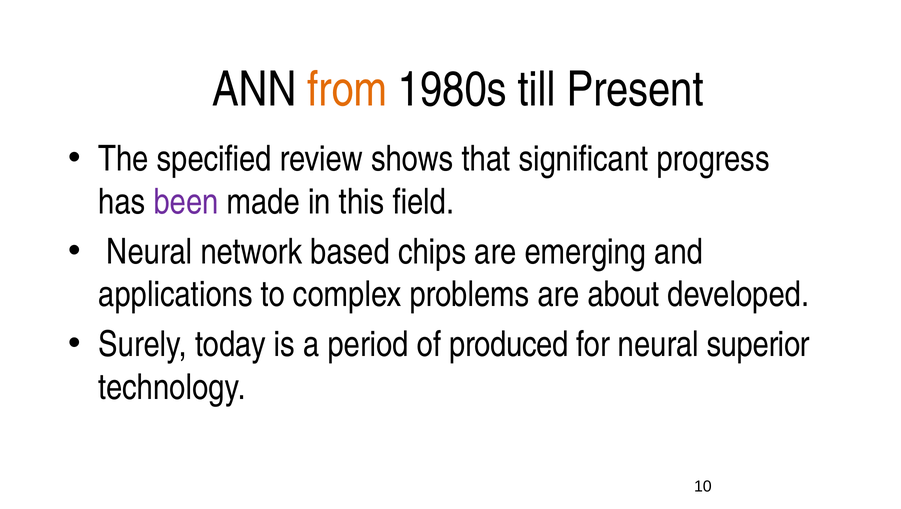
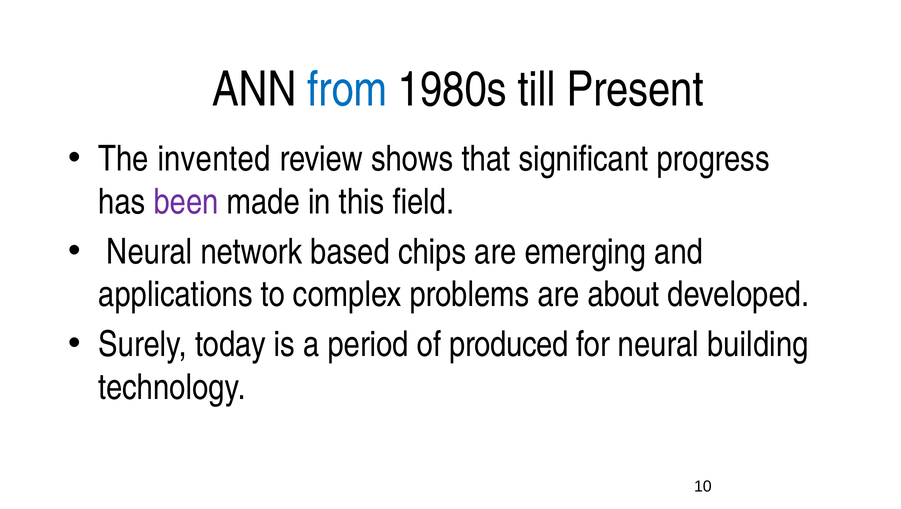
from colour: orange -> blue
specified: specified -> invented
superior: superior -> building
